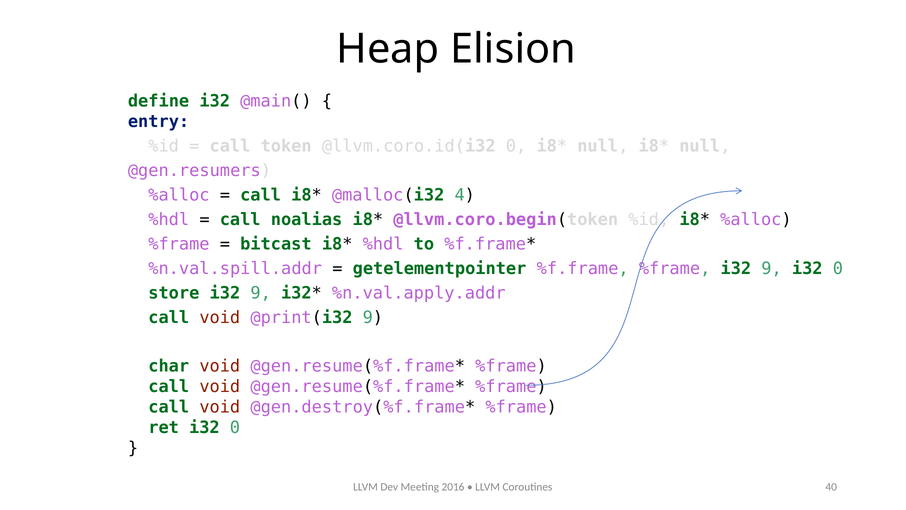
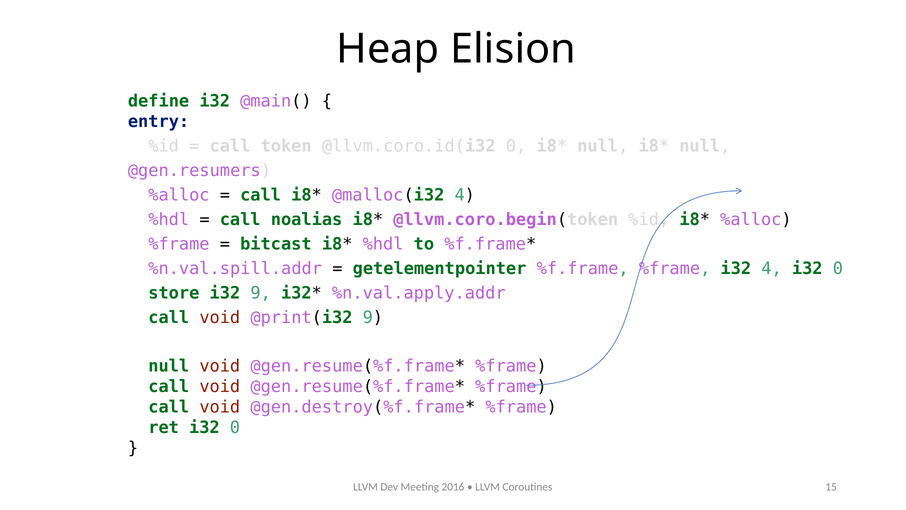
%frame i32 9: 9 -> 4
char at (169, 366): char -> null
40: 40 -> 15
